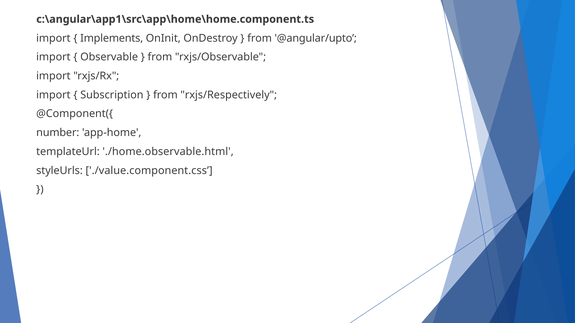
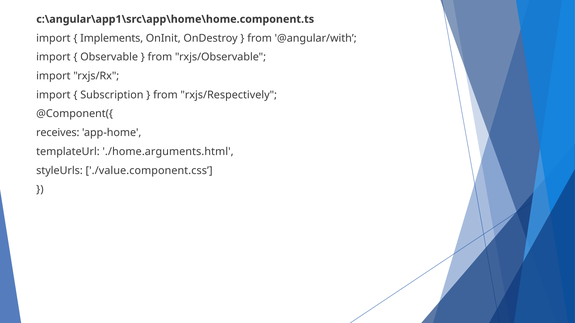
@angular/upto: @angular/upto -> @angular/with
number: number -> receives
./home.observable.html: ./home.observable.html -> ./home.arguments.html
